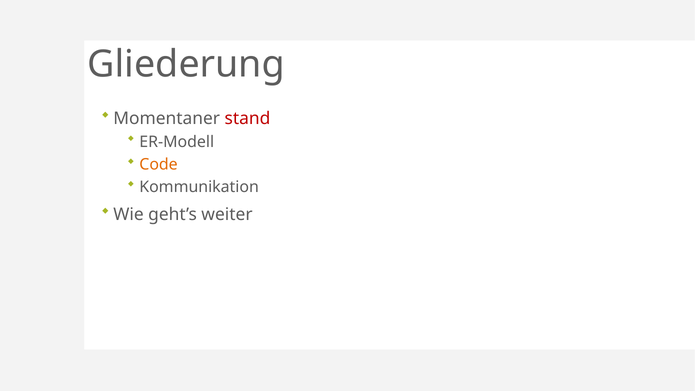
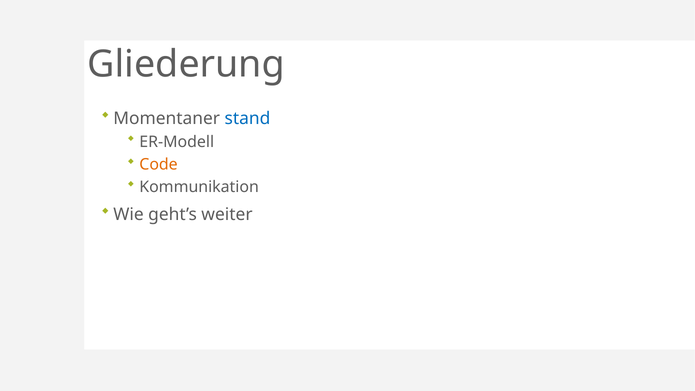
stand colour: red -> blue
